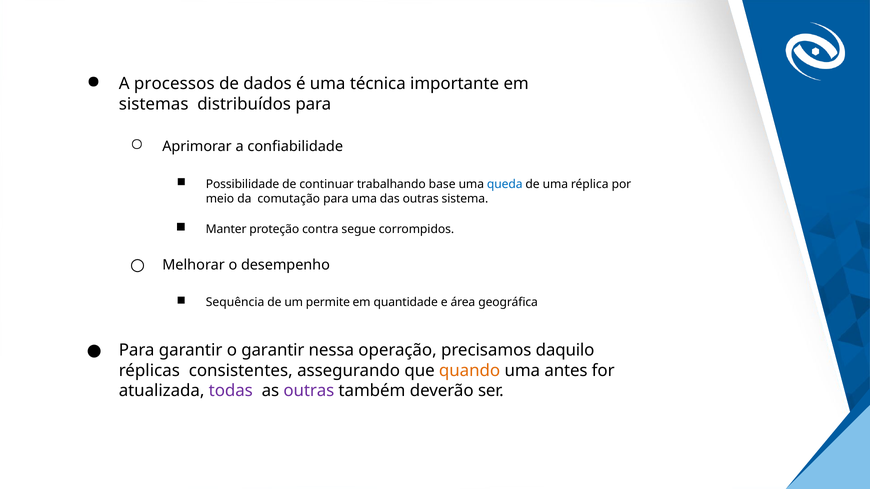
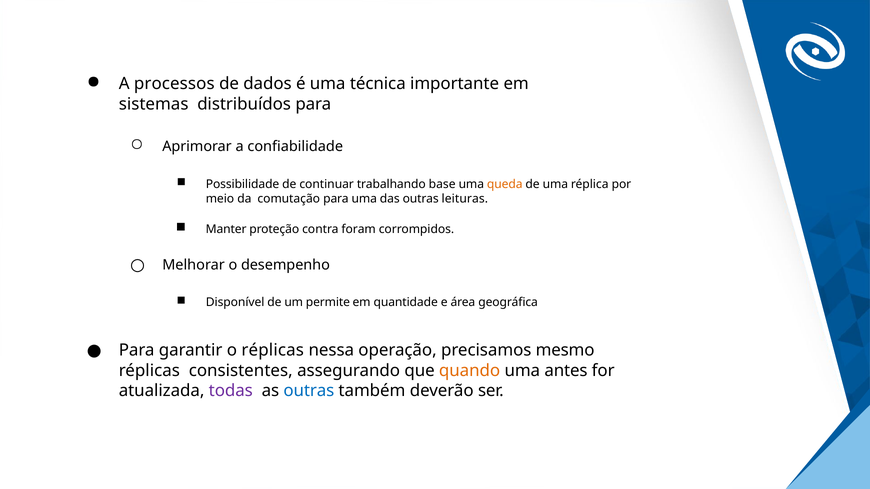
queda colour: blue -> orange
sistema: sistema -> leituras
segue: segue -> foram
Sequência: Sequência -> Disponível
o garantir: garantir -> réplicas
daquilo: daquilo -> mesmo
outras at (309, 391) colour: purple -> blue
